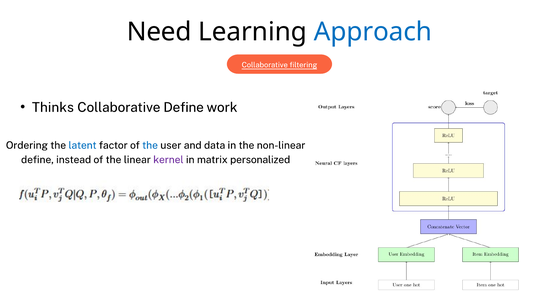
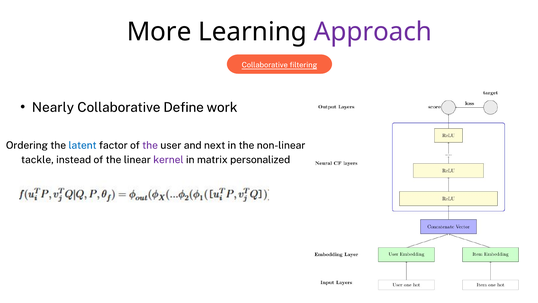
Need: Need -> More
Approach colour: blue -> purple
Thinks: Thinks -> Nearly
the at (150, 145) colour: blue -> purple
data: data -> next
define at (37, 160): define -> tackle
